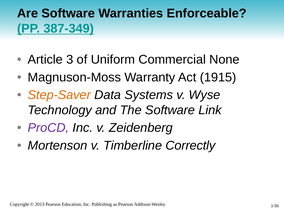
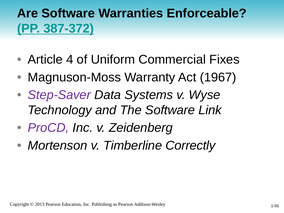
387-349: 387-349 -> 387-372
3: 3 -> 4
None: None -> Fixes
1915: 1915 -> 1967
Step-Saver colour: orange -> purple
